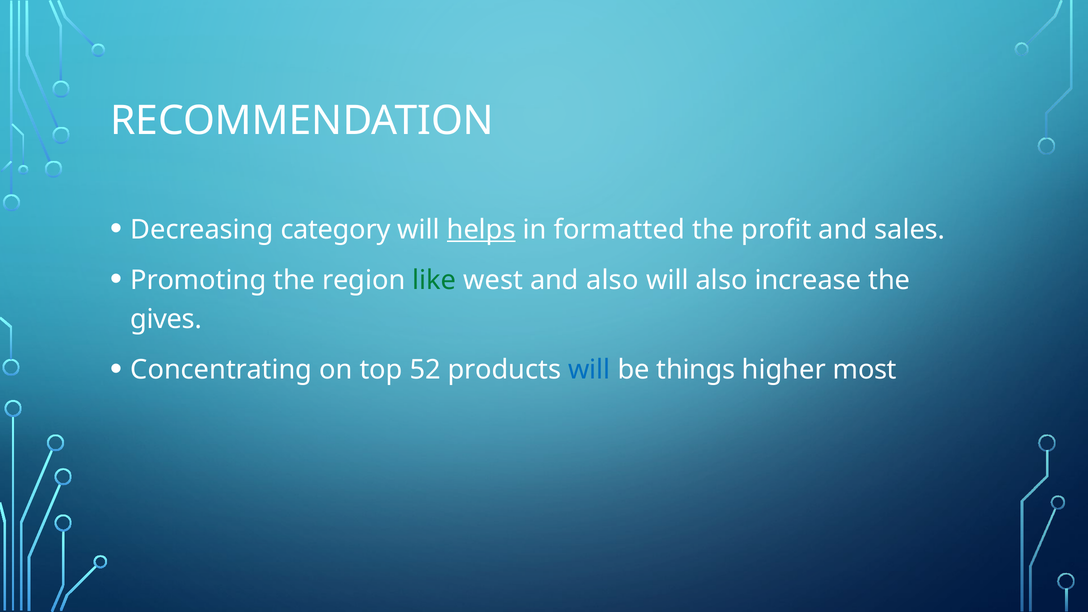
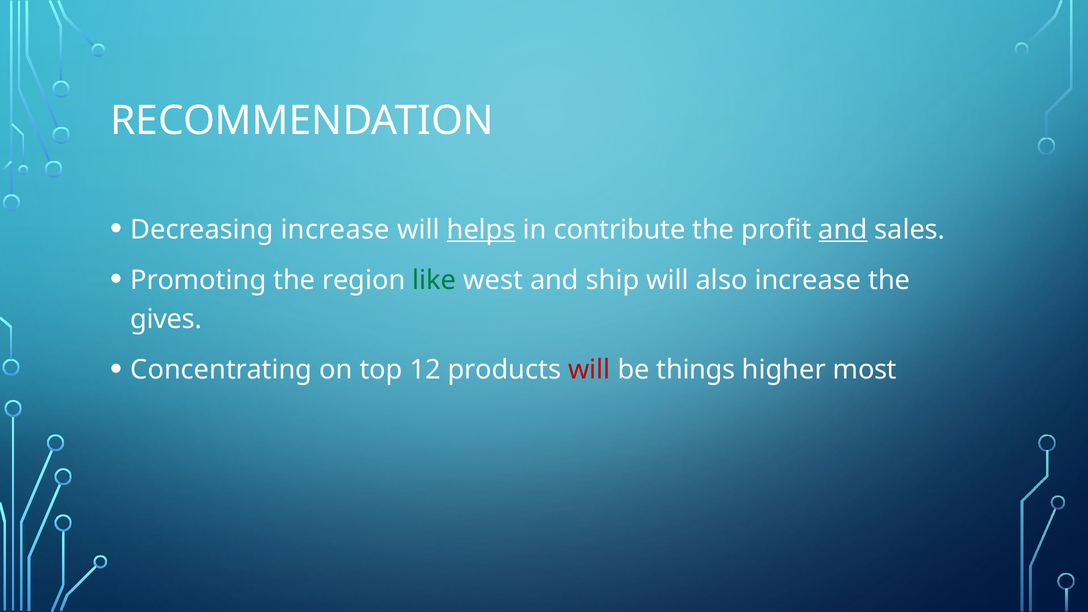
Decreasing category: category -> increase
formatted: formatted -> contribute
and at (843, 230) underline: none -> present
and also: also -> ship
52: 52 -> 12
will at (589, 370) colour: blue -> red
